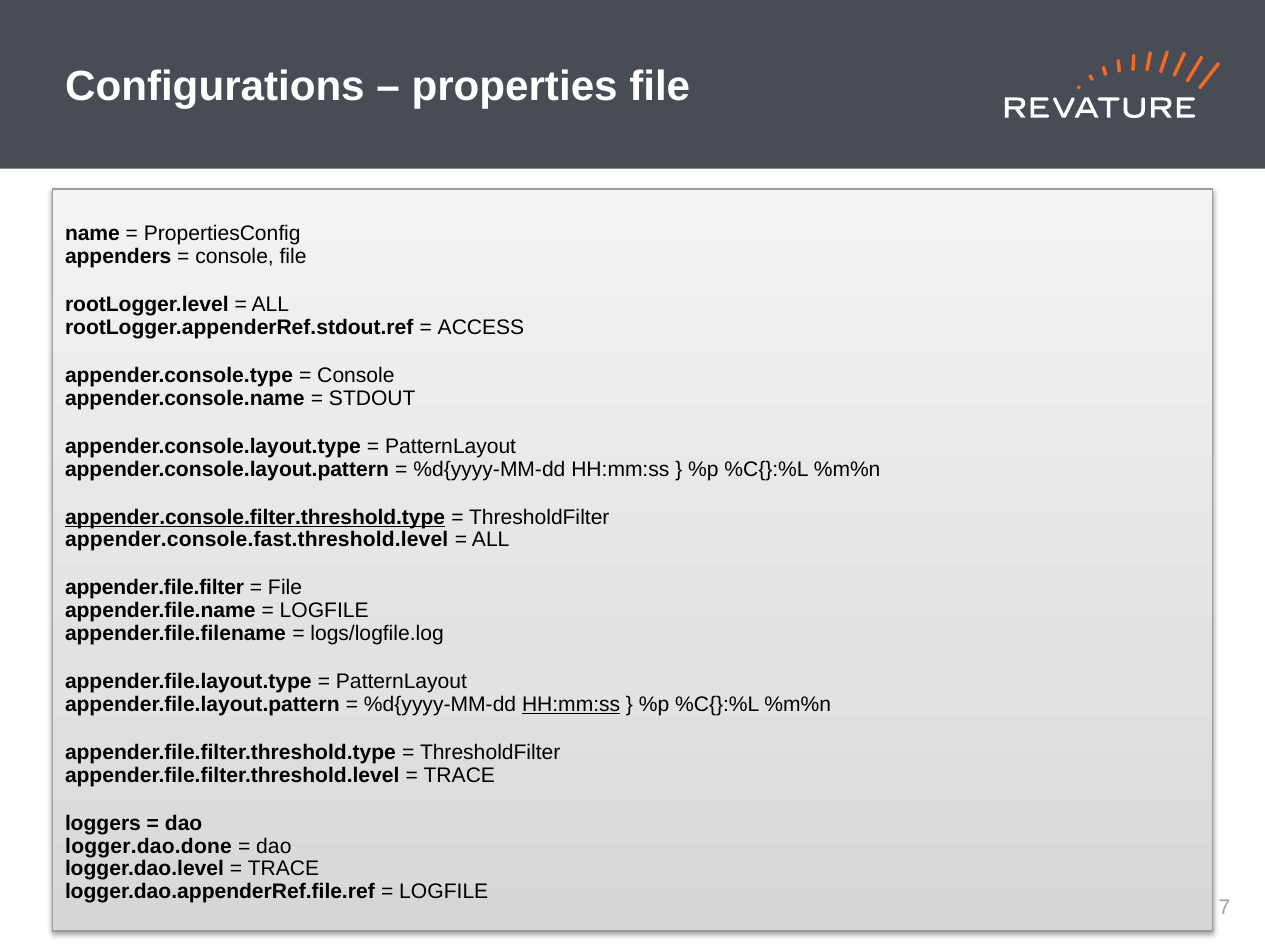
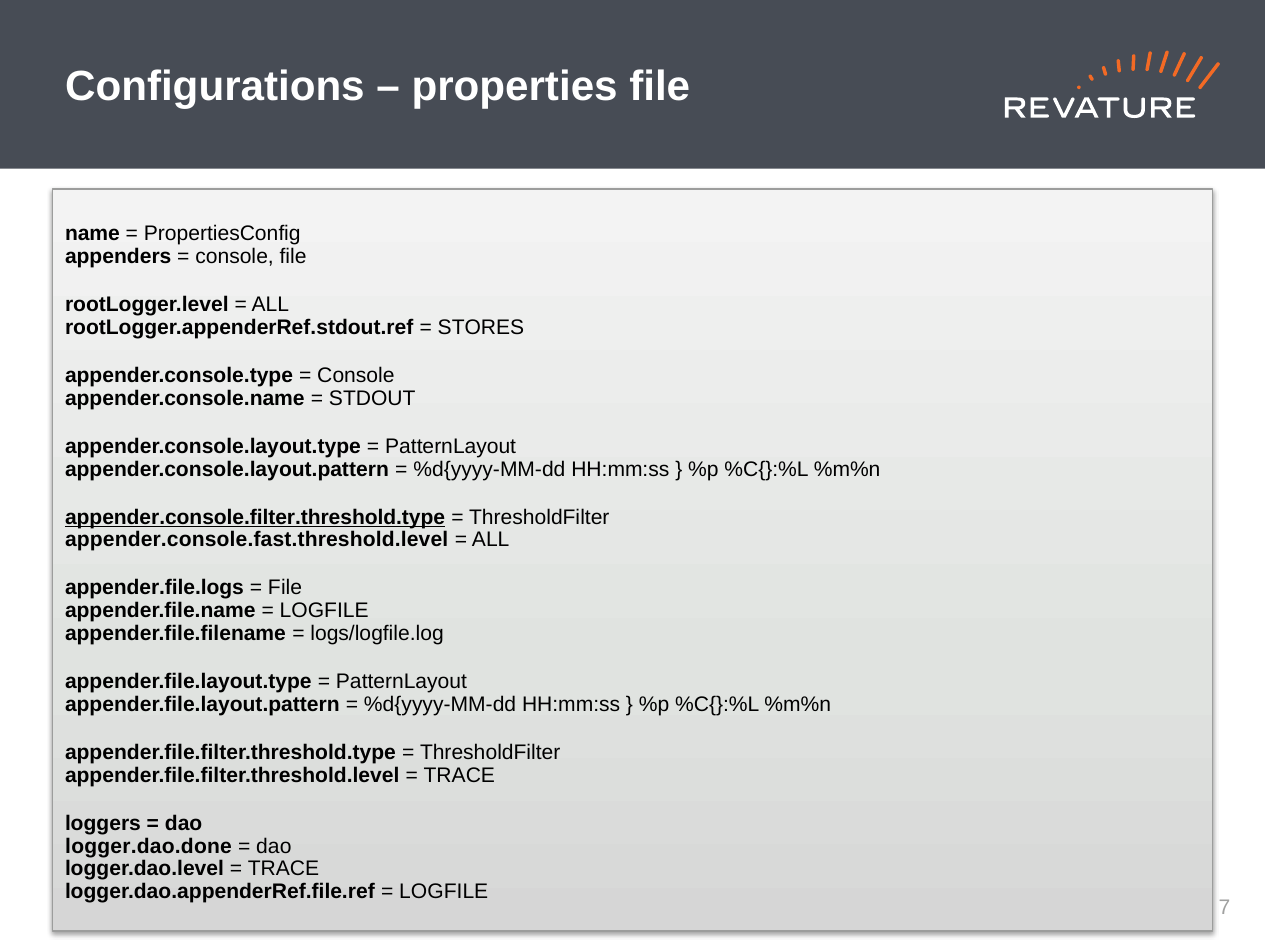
ACCESS: ACCESS -> STORES
appender.file.filter: appender.file.filter -> appender.file.logs
HH:mm:ss at (571, 704) underline: present -> none
